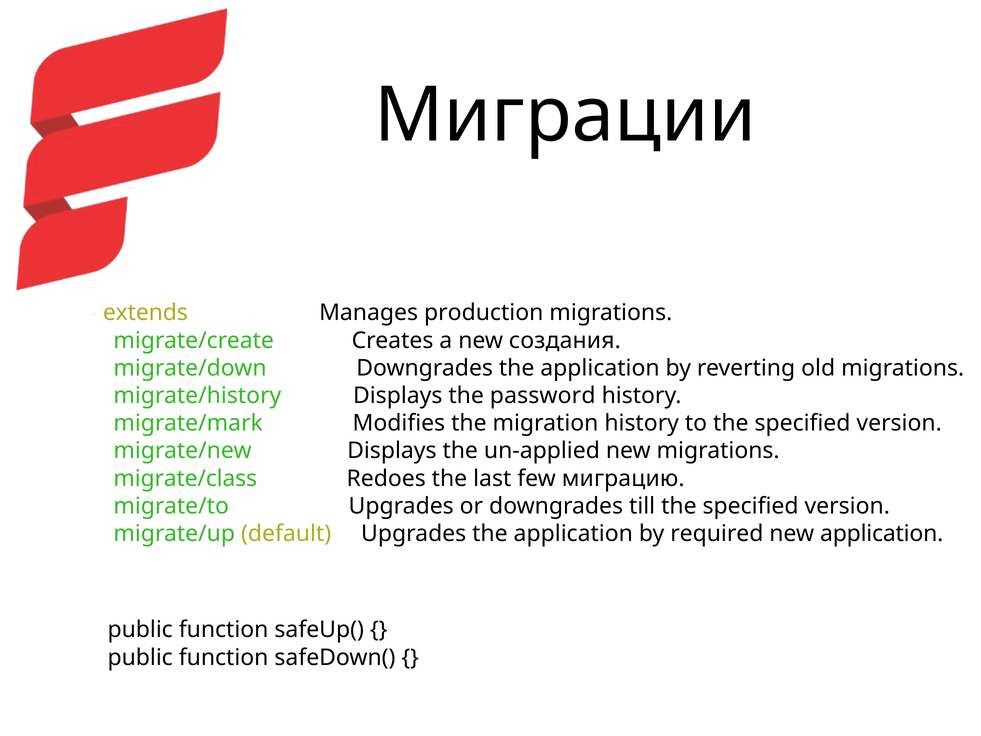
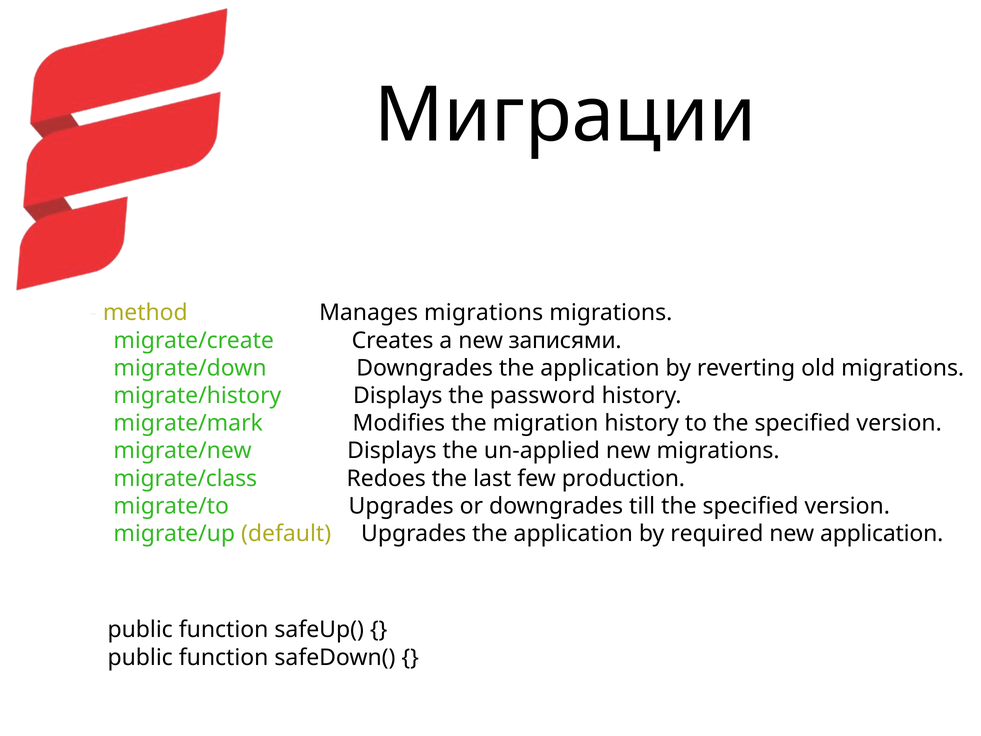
extends: extends -> method
Manages production: production -> migrations
создания: создания -> записями
миграцию: миграцию -> production
